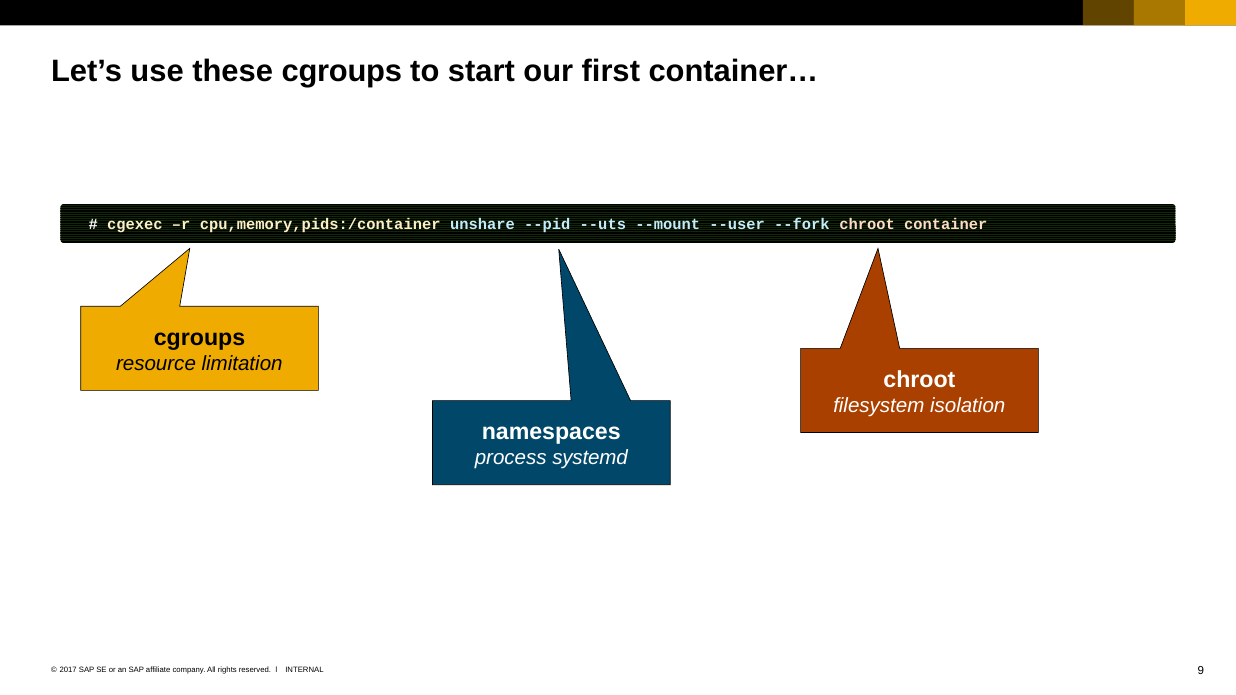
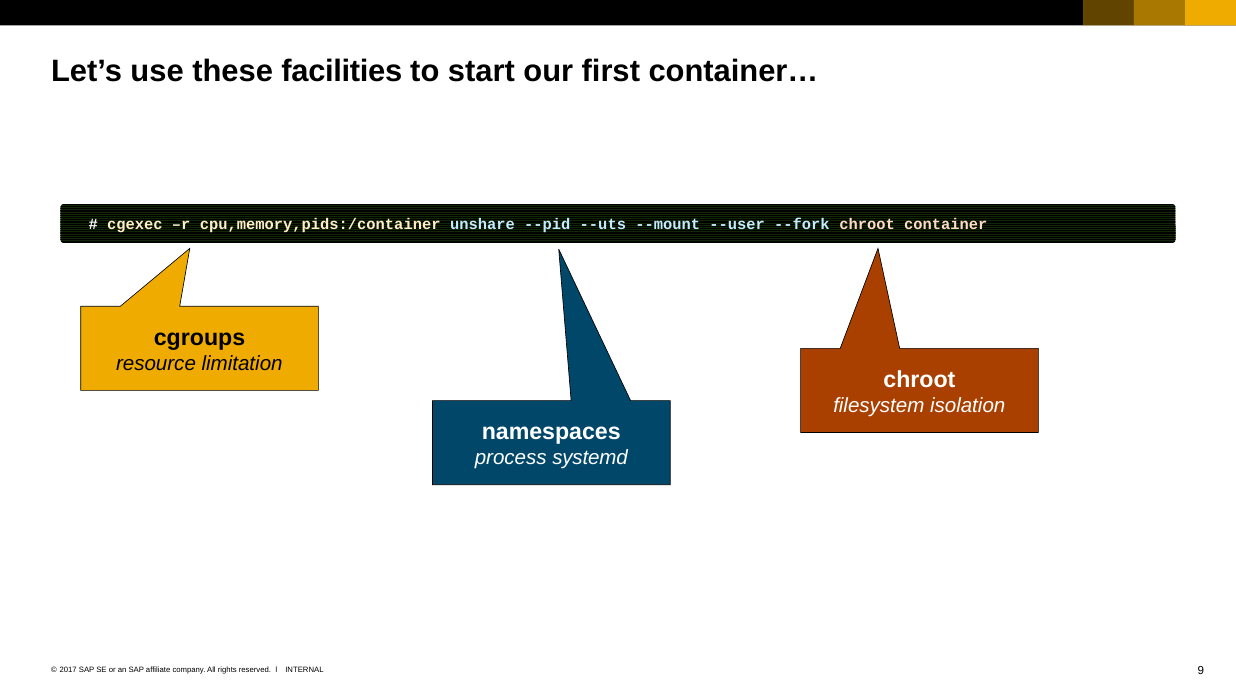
these cgroups: cgroups -> facilities
